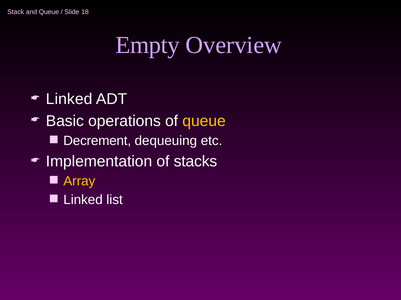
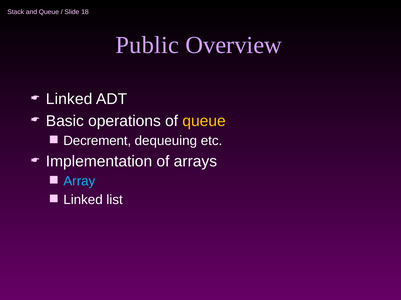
Empty: Empty -> Public
stacks: stacks -> arrays
Array colour: yellow -> light blue
